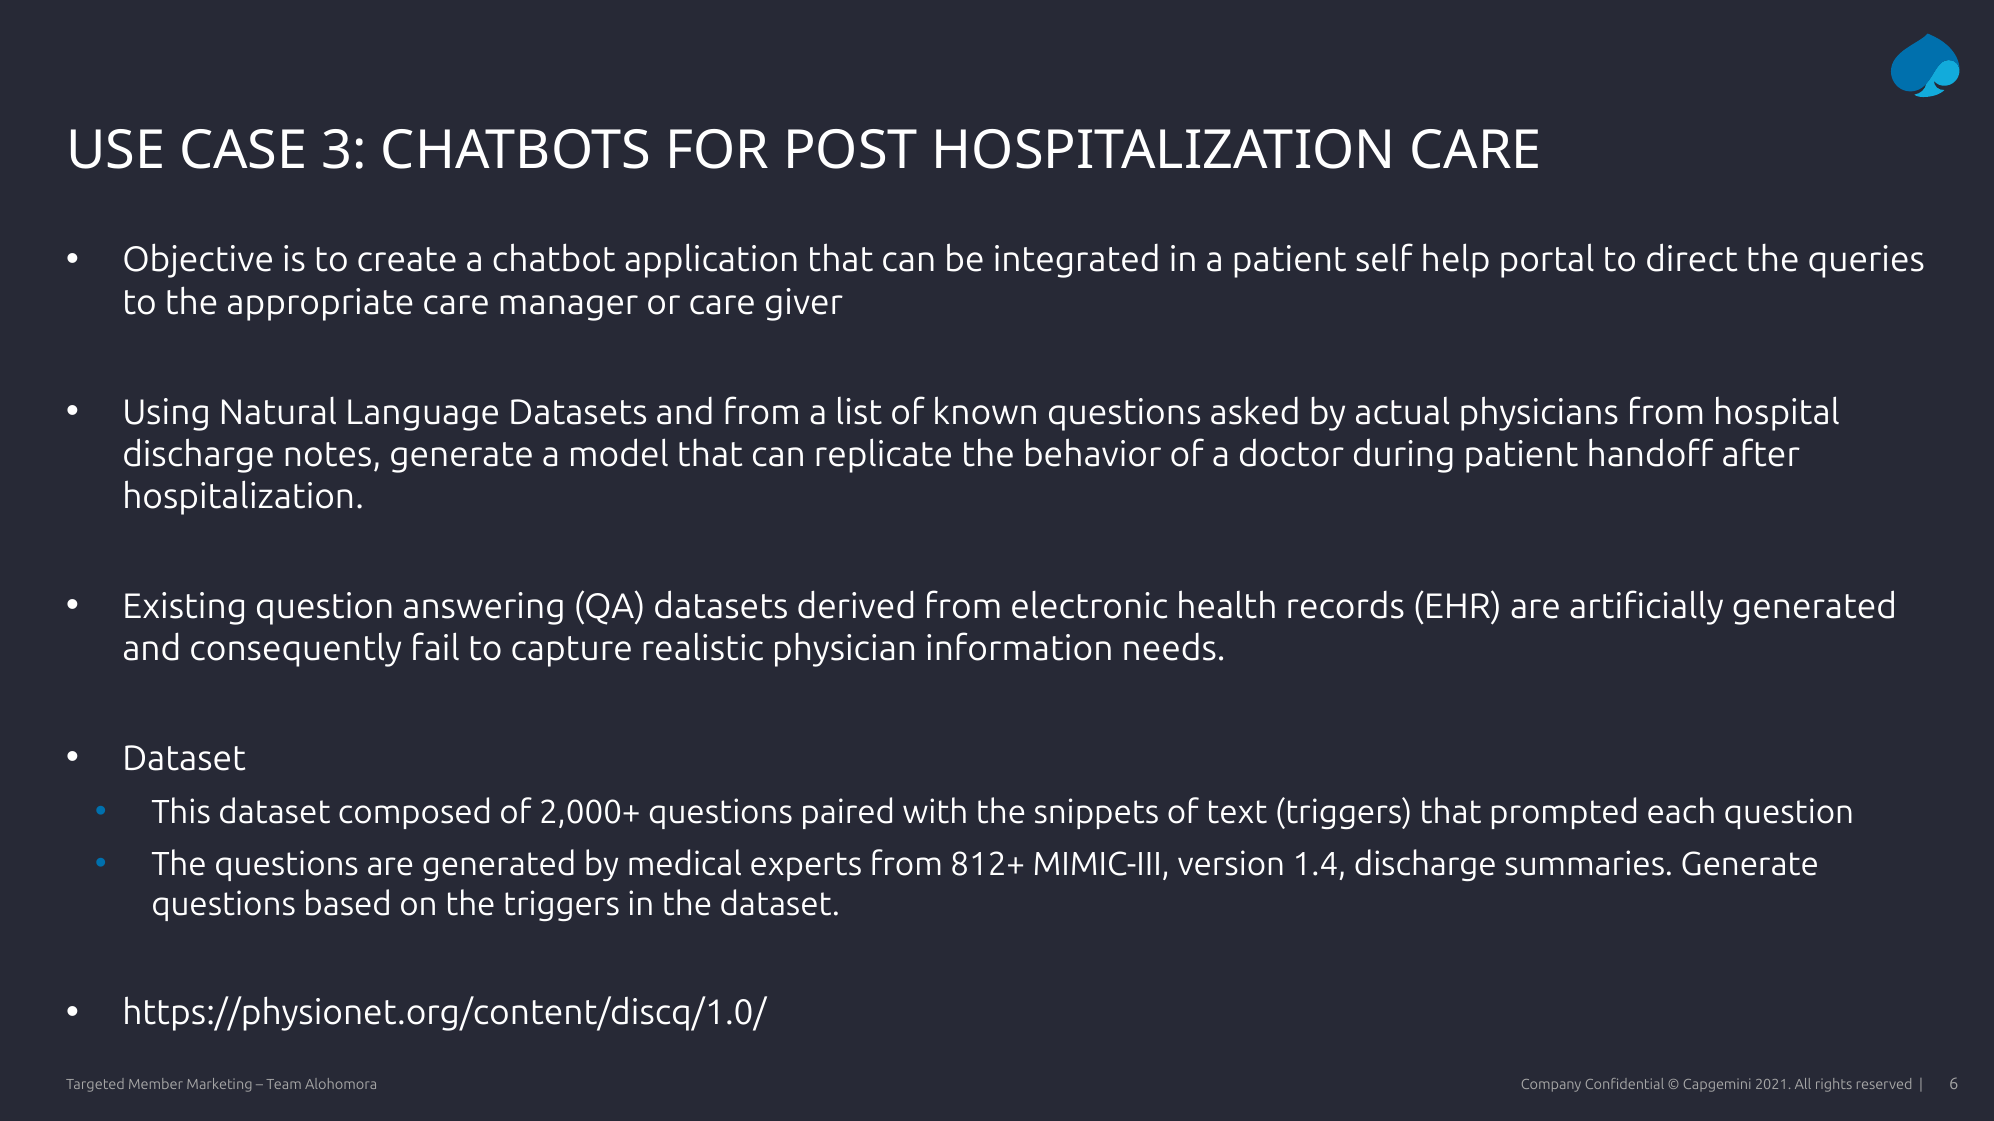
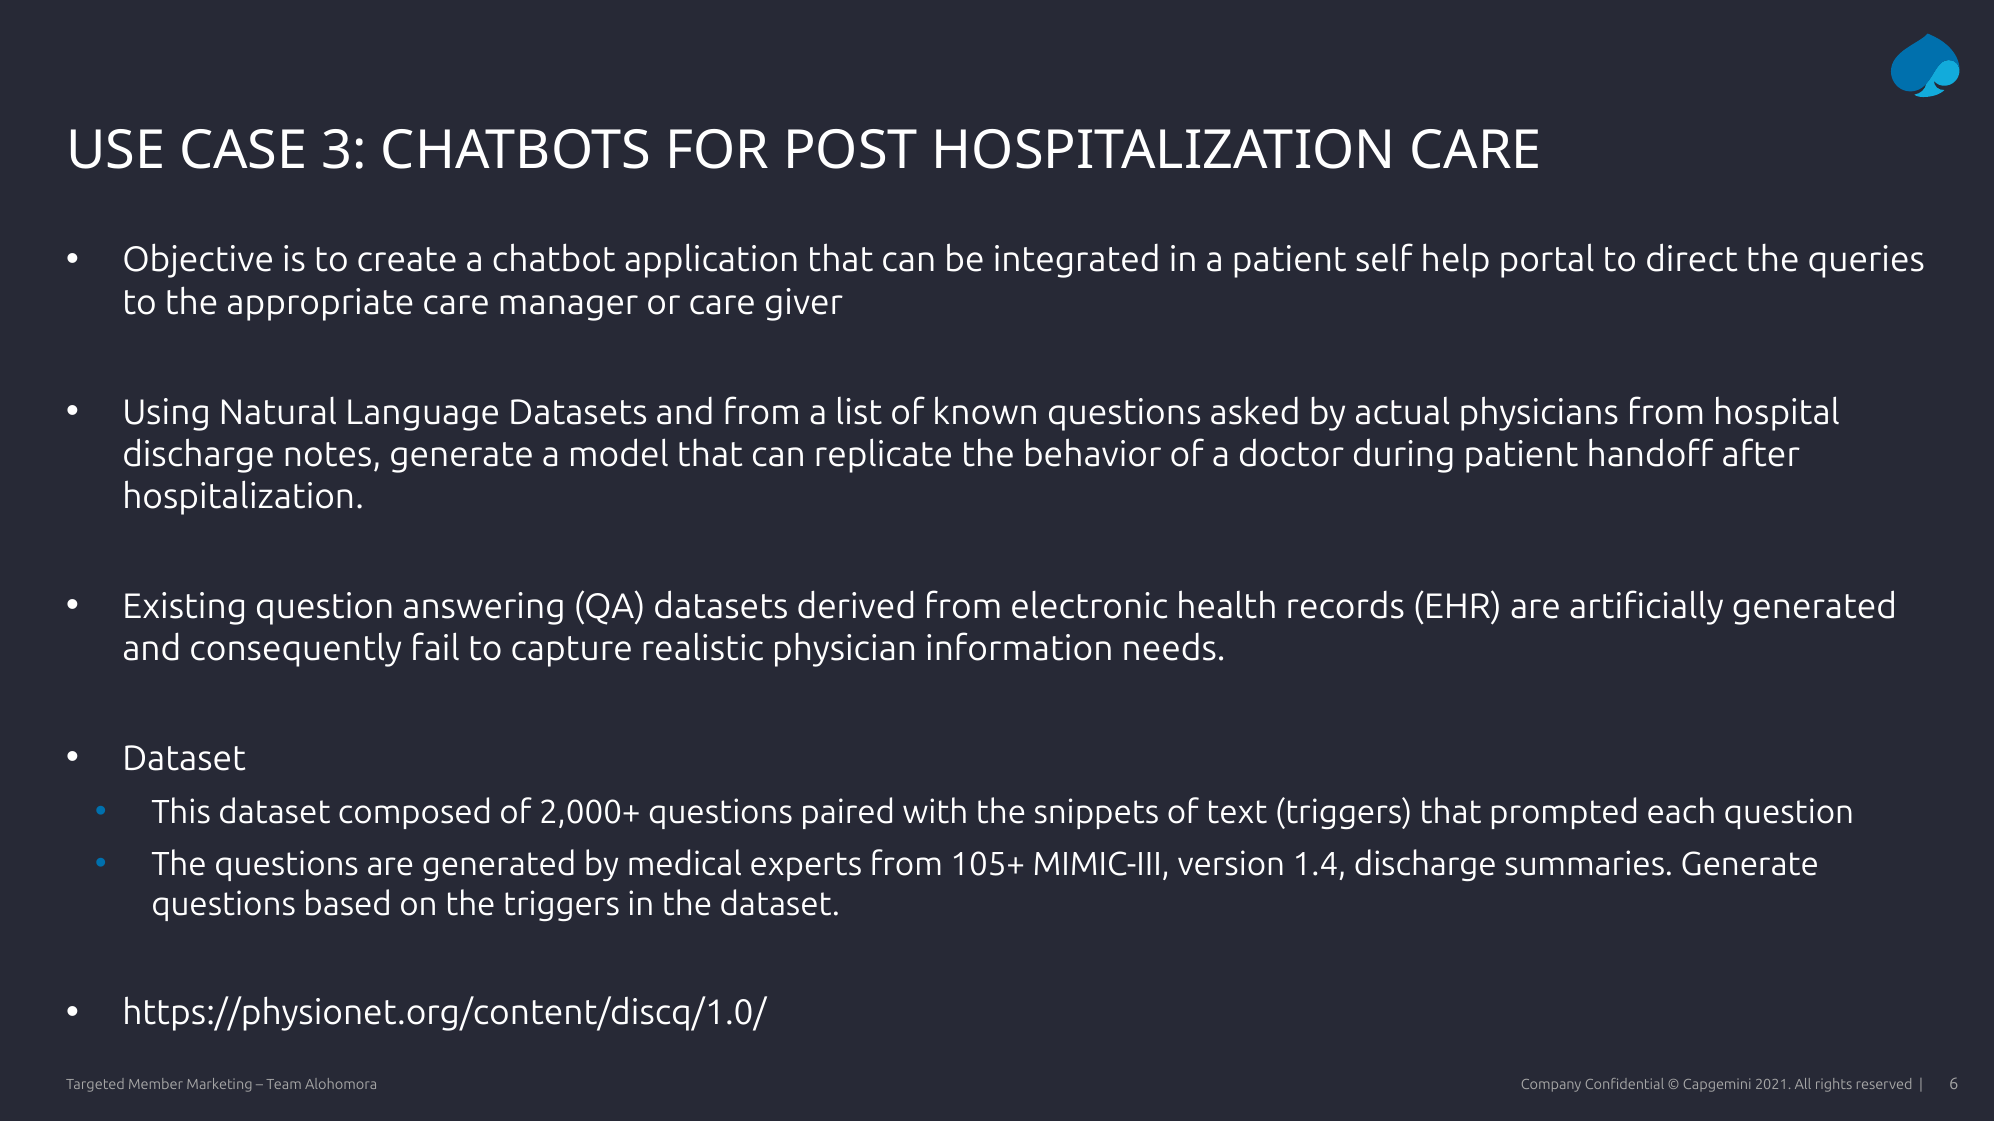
812+: 812+ -> 105+
